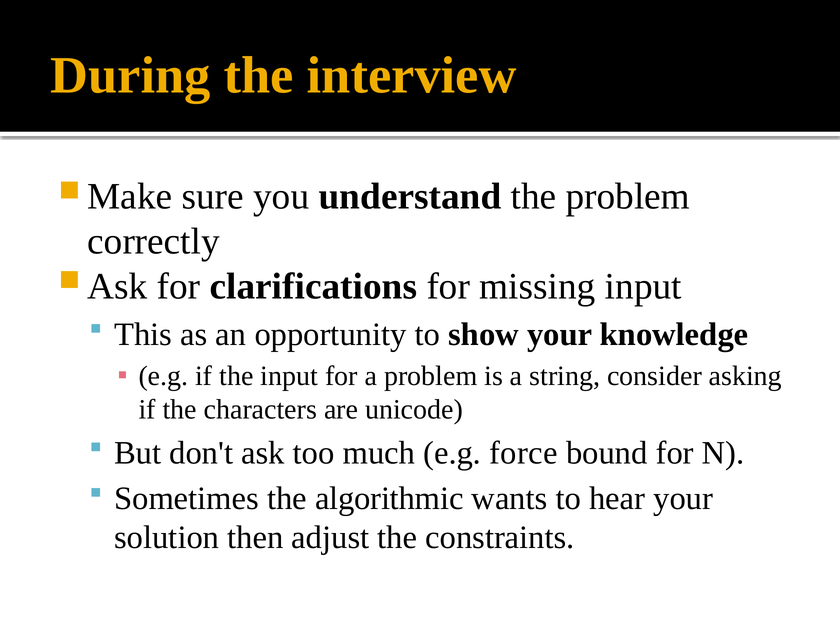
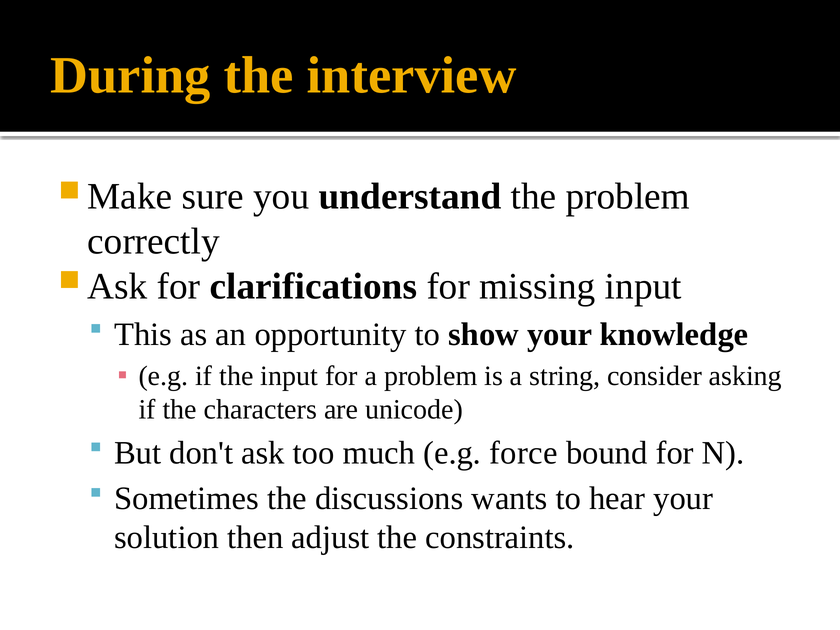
algorithmic: algorithmic -> discussions
